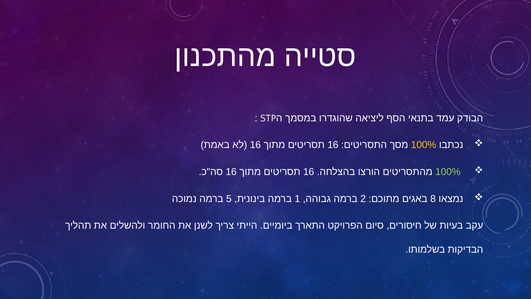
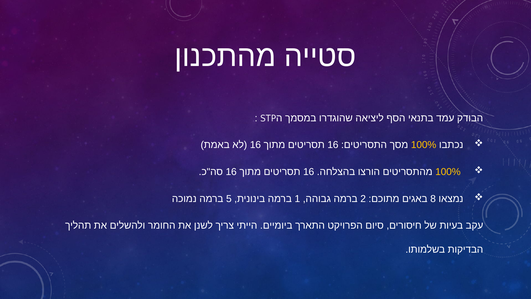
100% at (448, 172) colour: light green -> yellow
